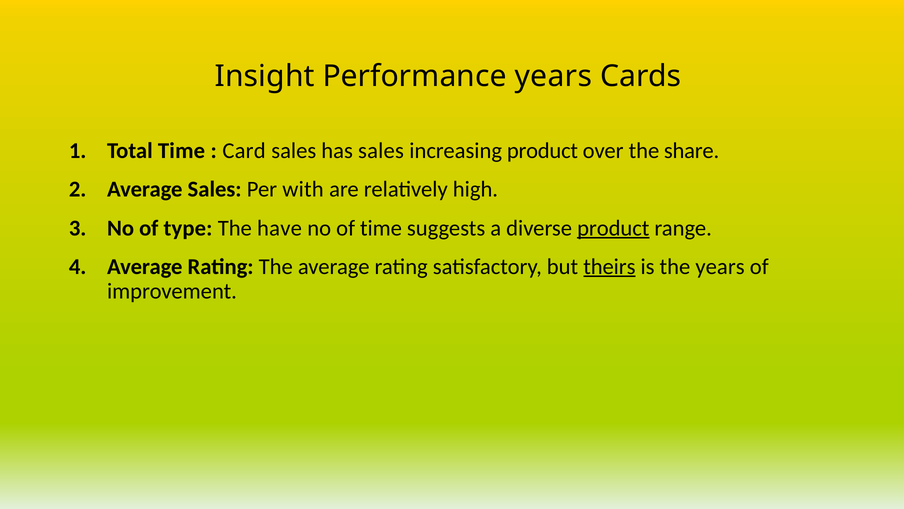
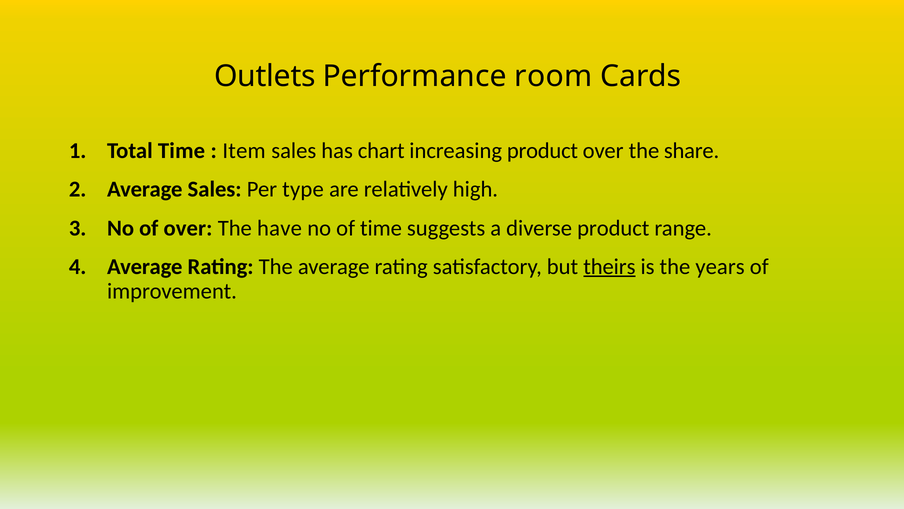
Insight: Insight -> Outlets
Performance years: years -> room
Card: Card -> Item
has sales: sales -> chart
with: with -> type
of type: type -> over
product at (613, 228) underline: present -> none
